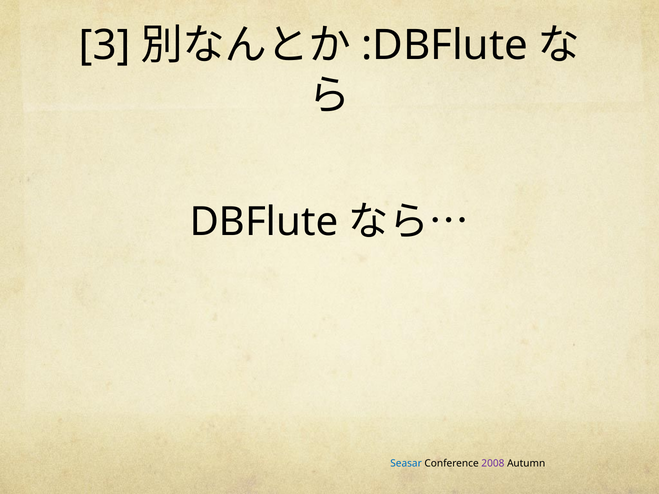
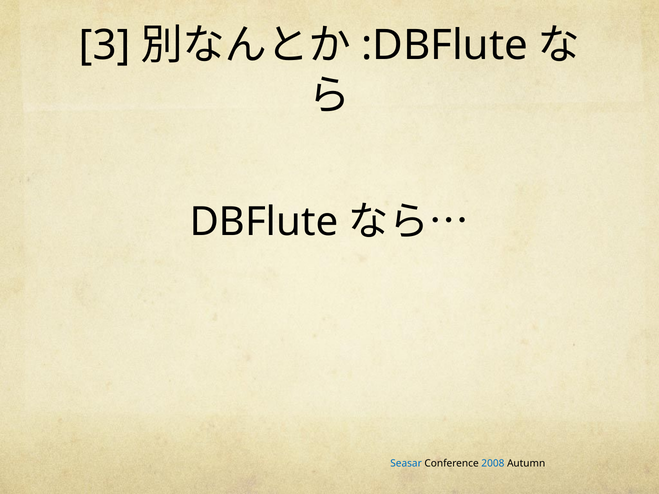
2008 colour: purple -> blue
